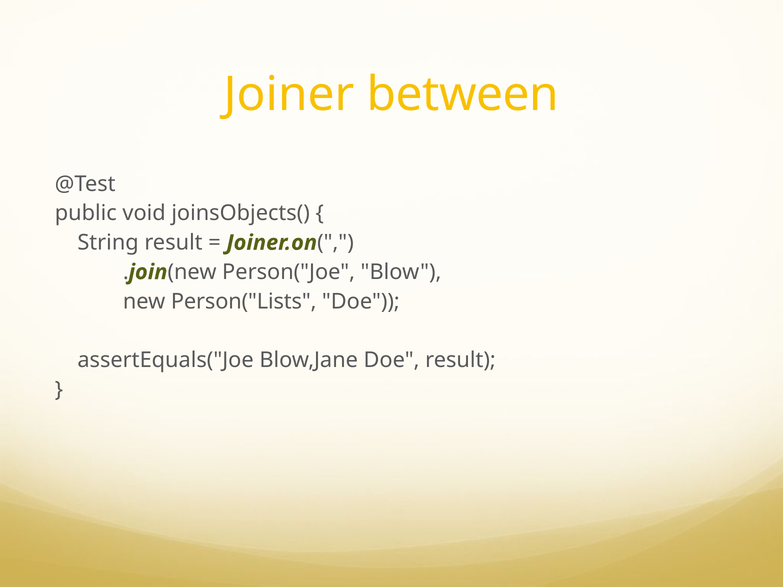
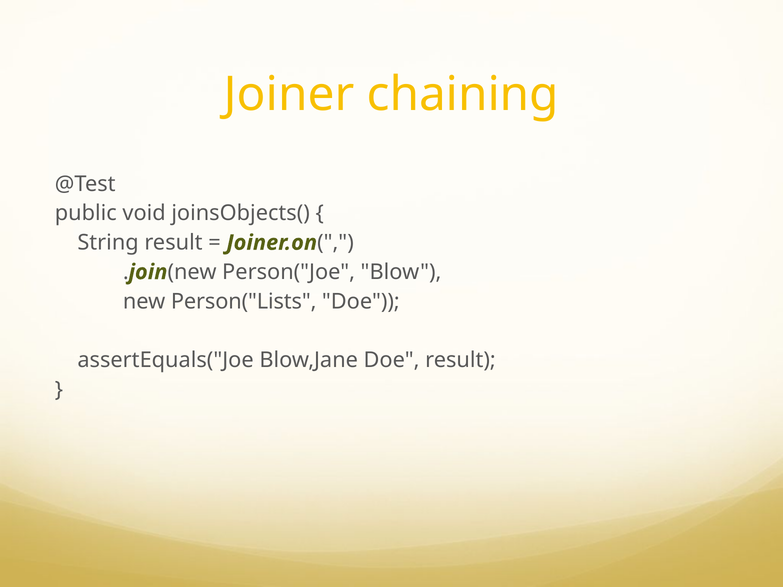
between: between -> chaining
